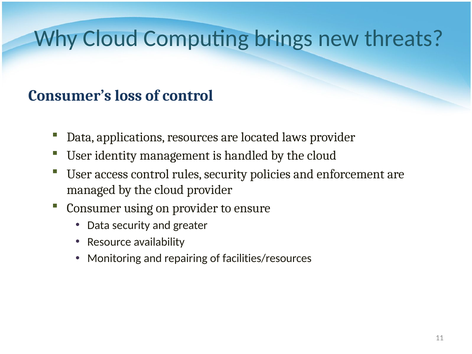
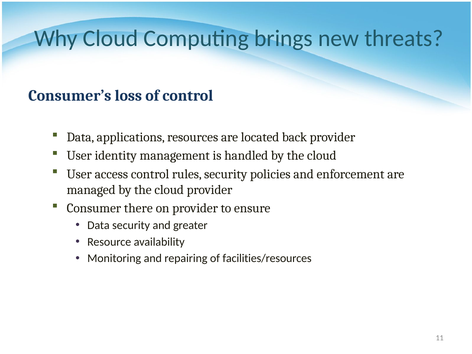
laws: laws -> back
using: using -> there
